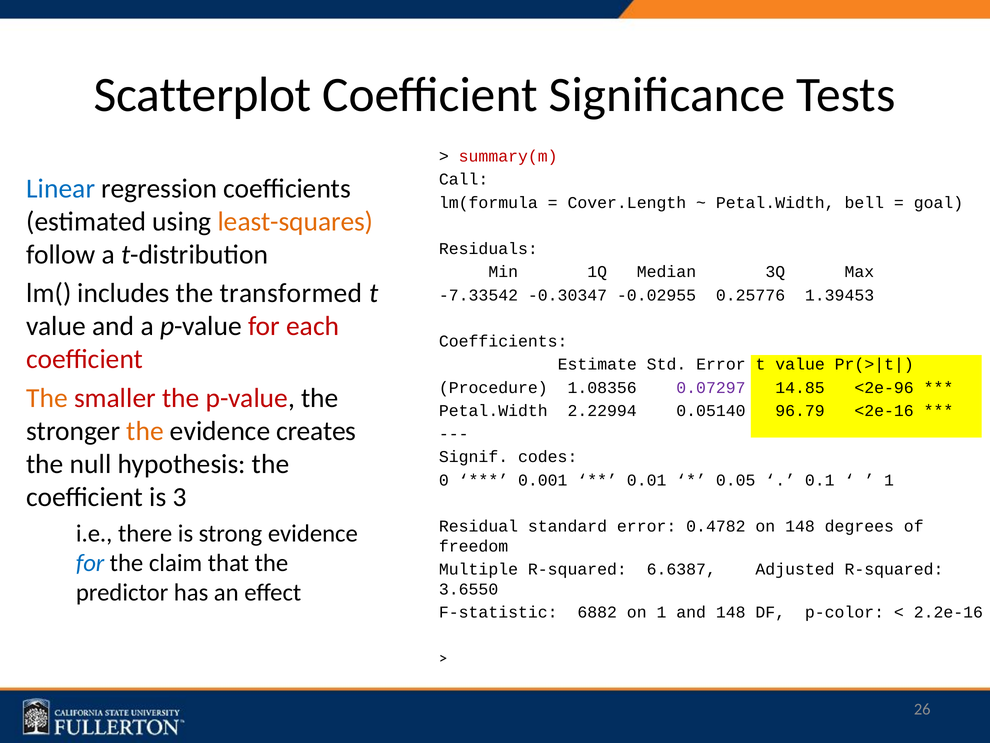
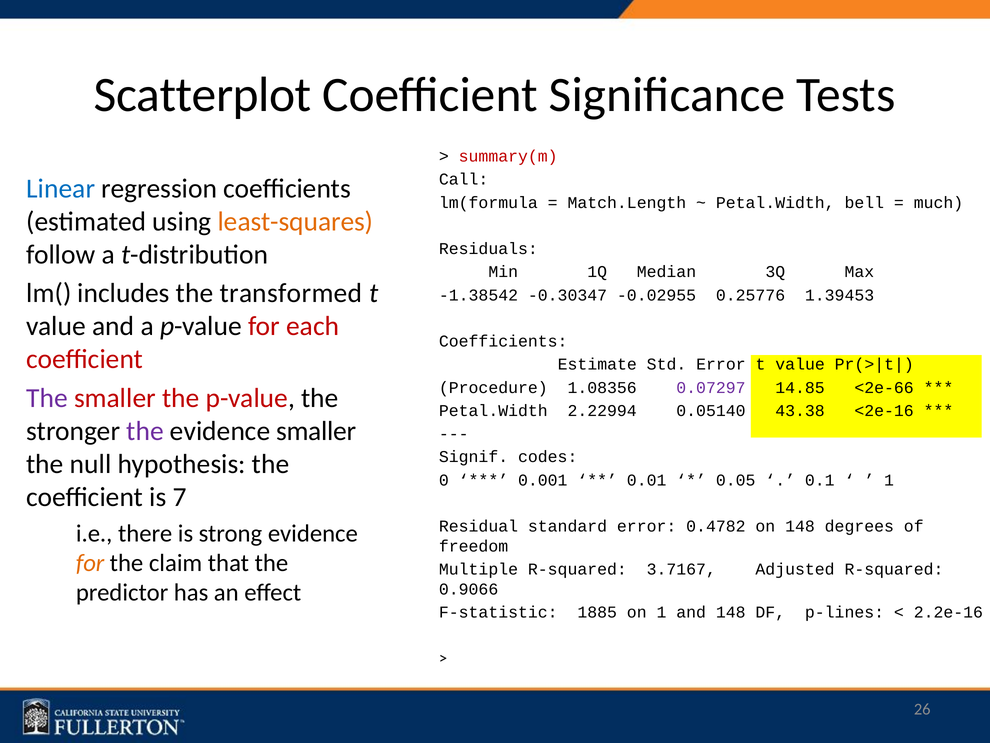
Cover.Length: Cover.Length -> Match.Length
goal: goal -> much
-7.33542: -7.33542 -> -1.38542
<2e-96: <2e-96 -> <2e-66
The at (47, 398) colour: orange -> purple
96.79: 96.79 -> 43.38
the at (145, 431) colour: orange -> purple
evidence creates: creates -> smaller
3: 3 -> 7
for at (90, 563) colour: blue -> orange
6.6387: 6.6387 -> 3.7167
3.6550: 3.6550 -> 0.9066
6882: 6882 -> 1885
p-color: p-color -> p-lines
